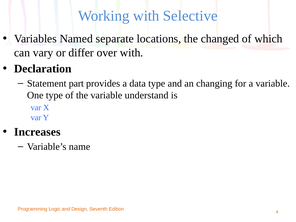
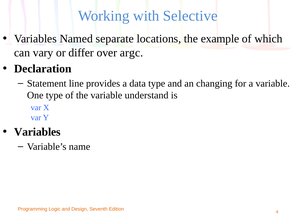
changed: changed -> example
over with: with -> argc
part: part -> line
Increases at (37, 132): Increases -> Variables
